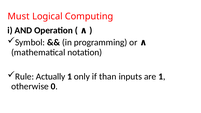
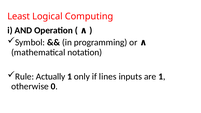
Must: Must -> Least
than: than -> lines
